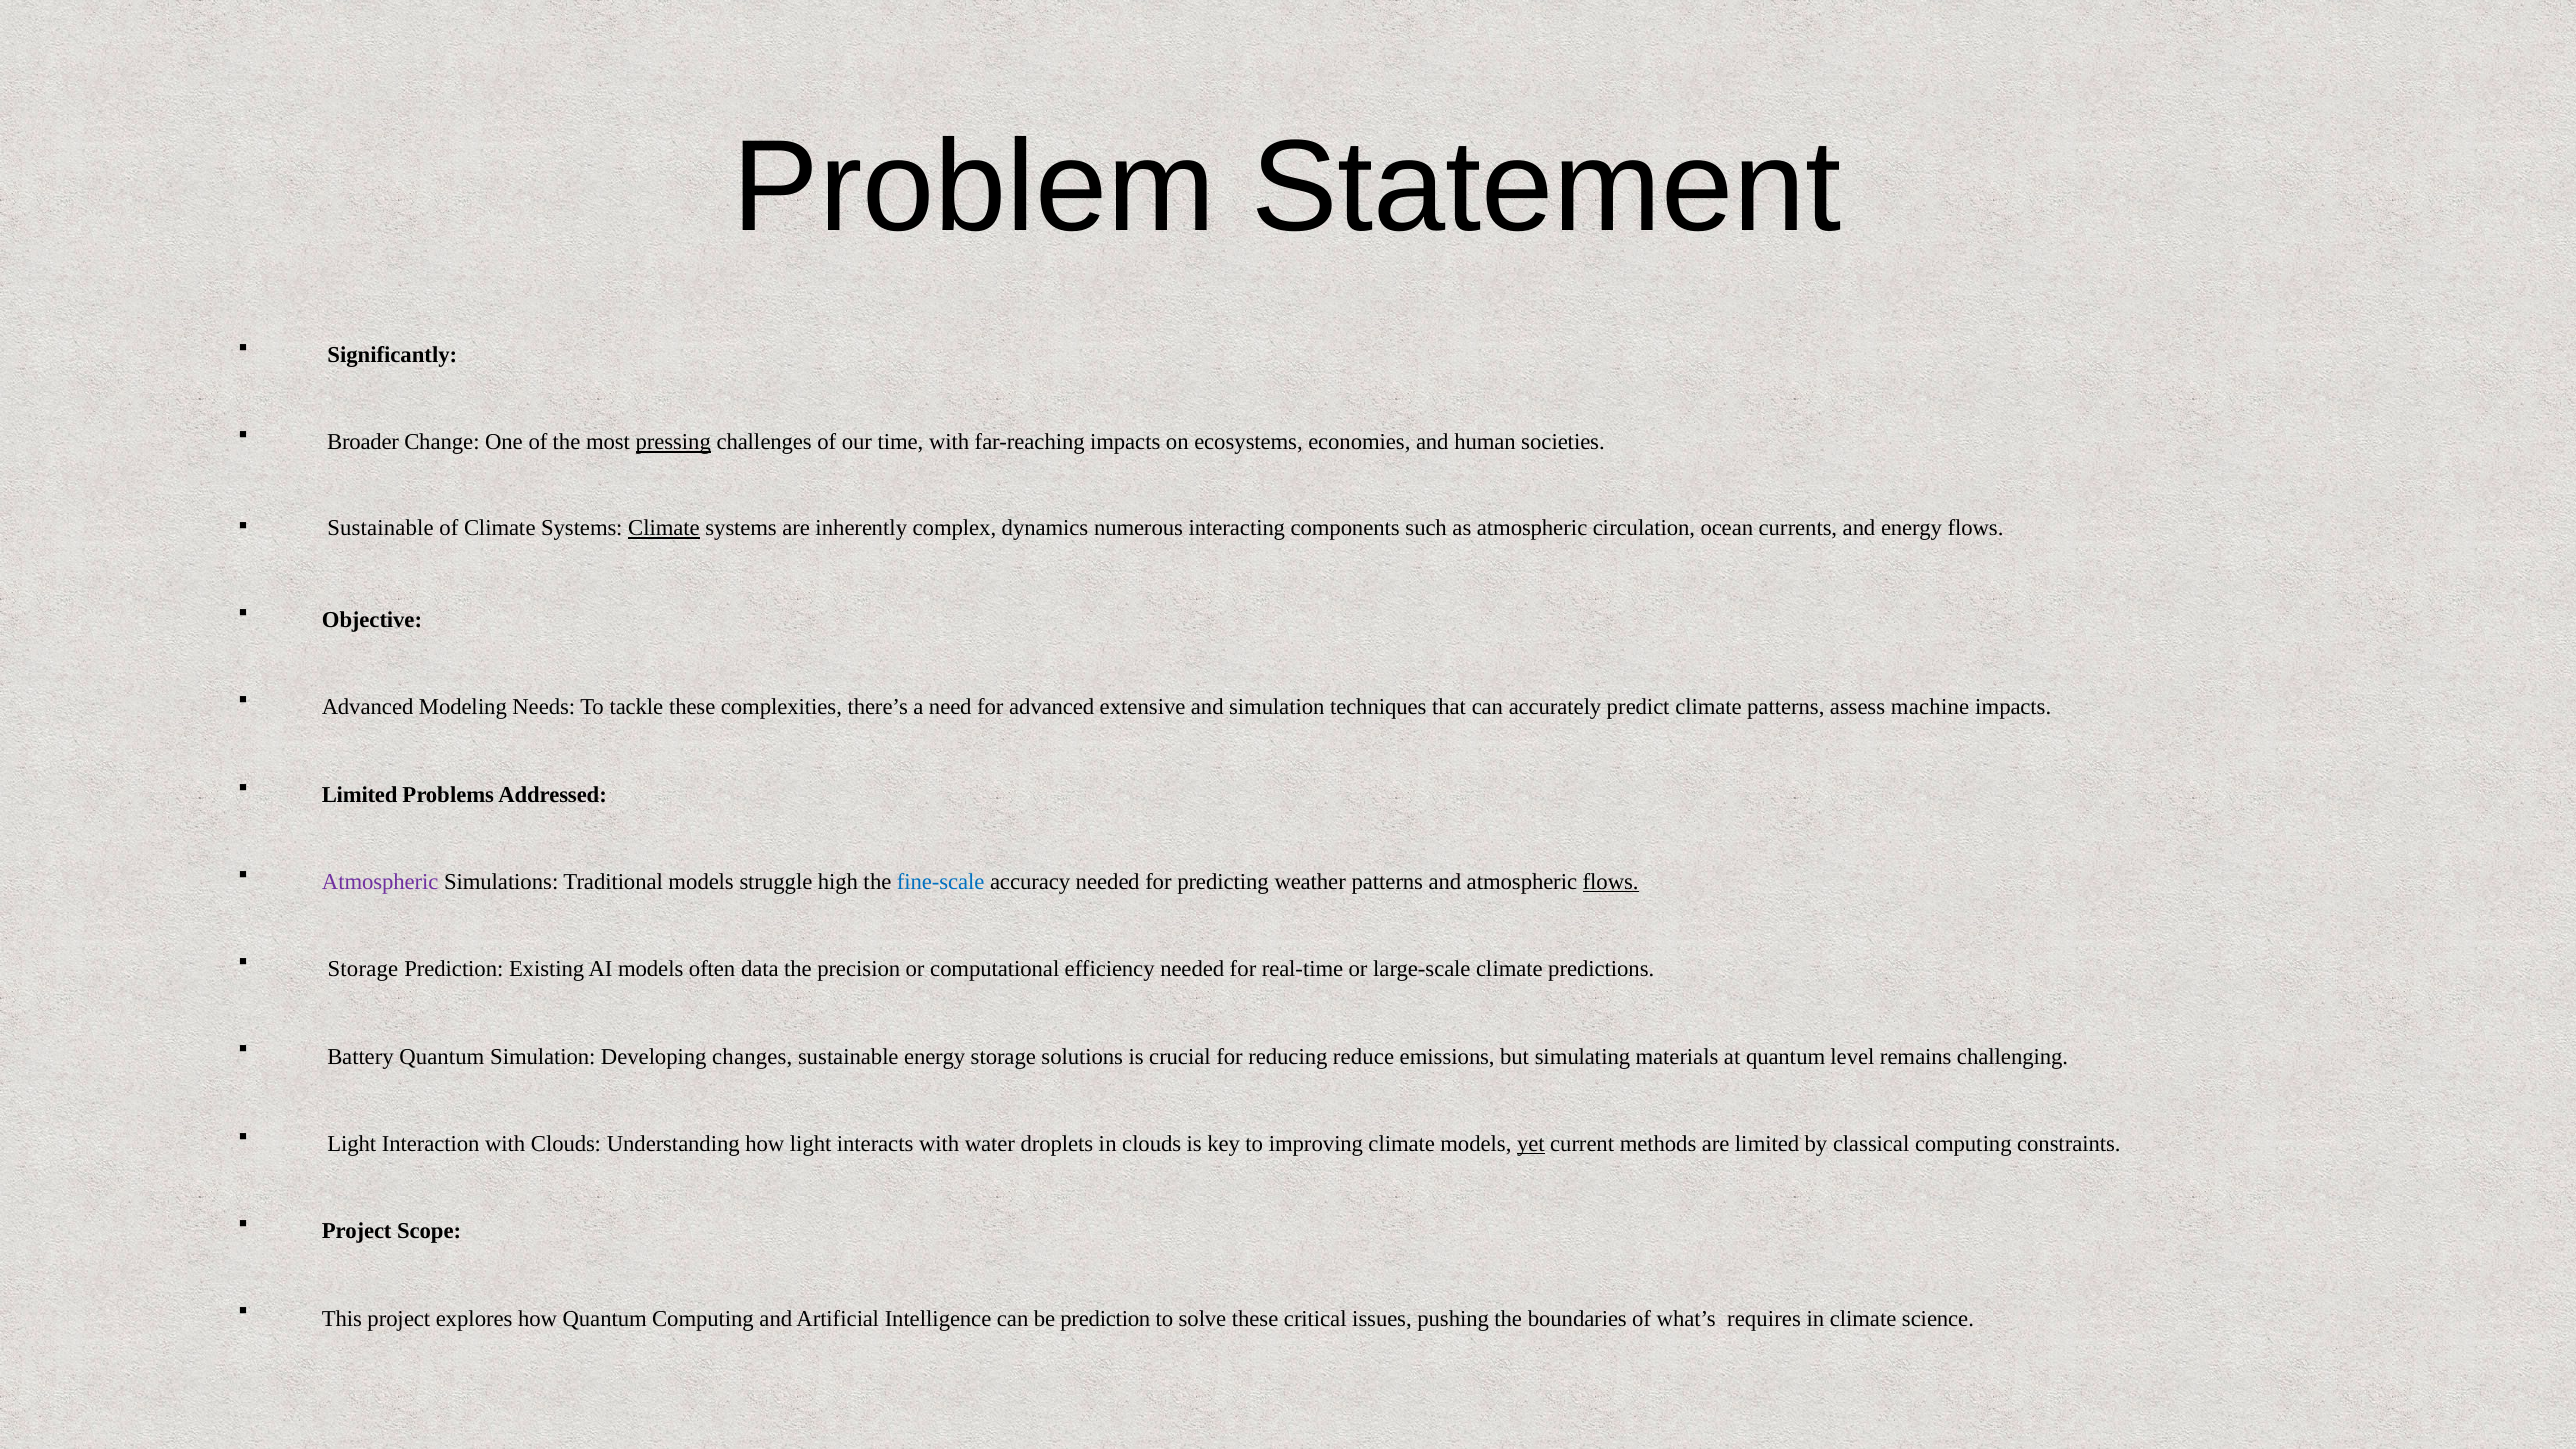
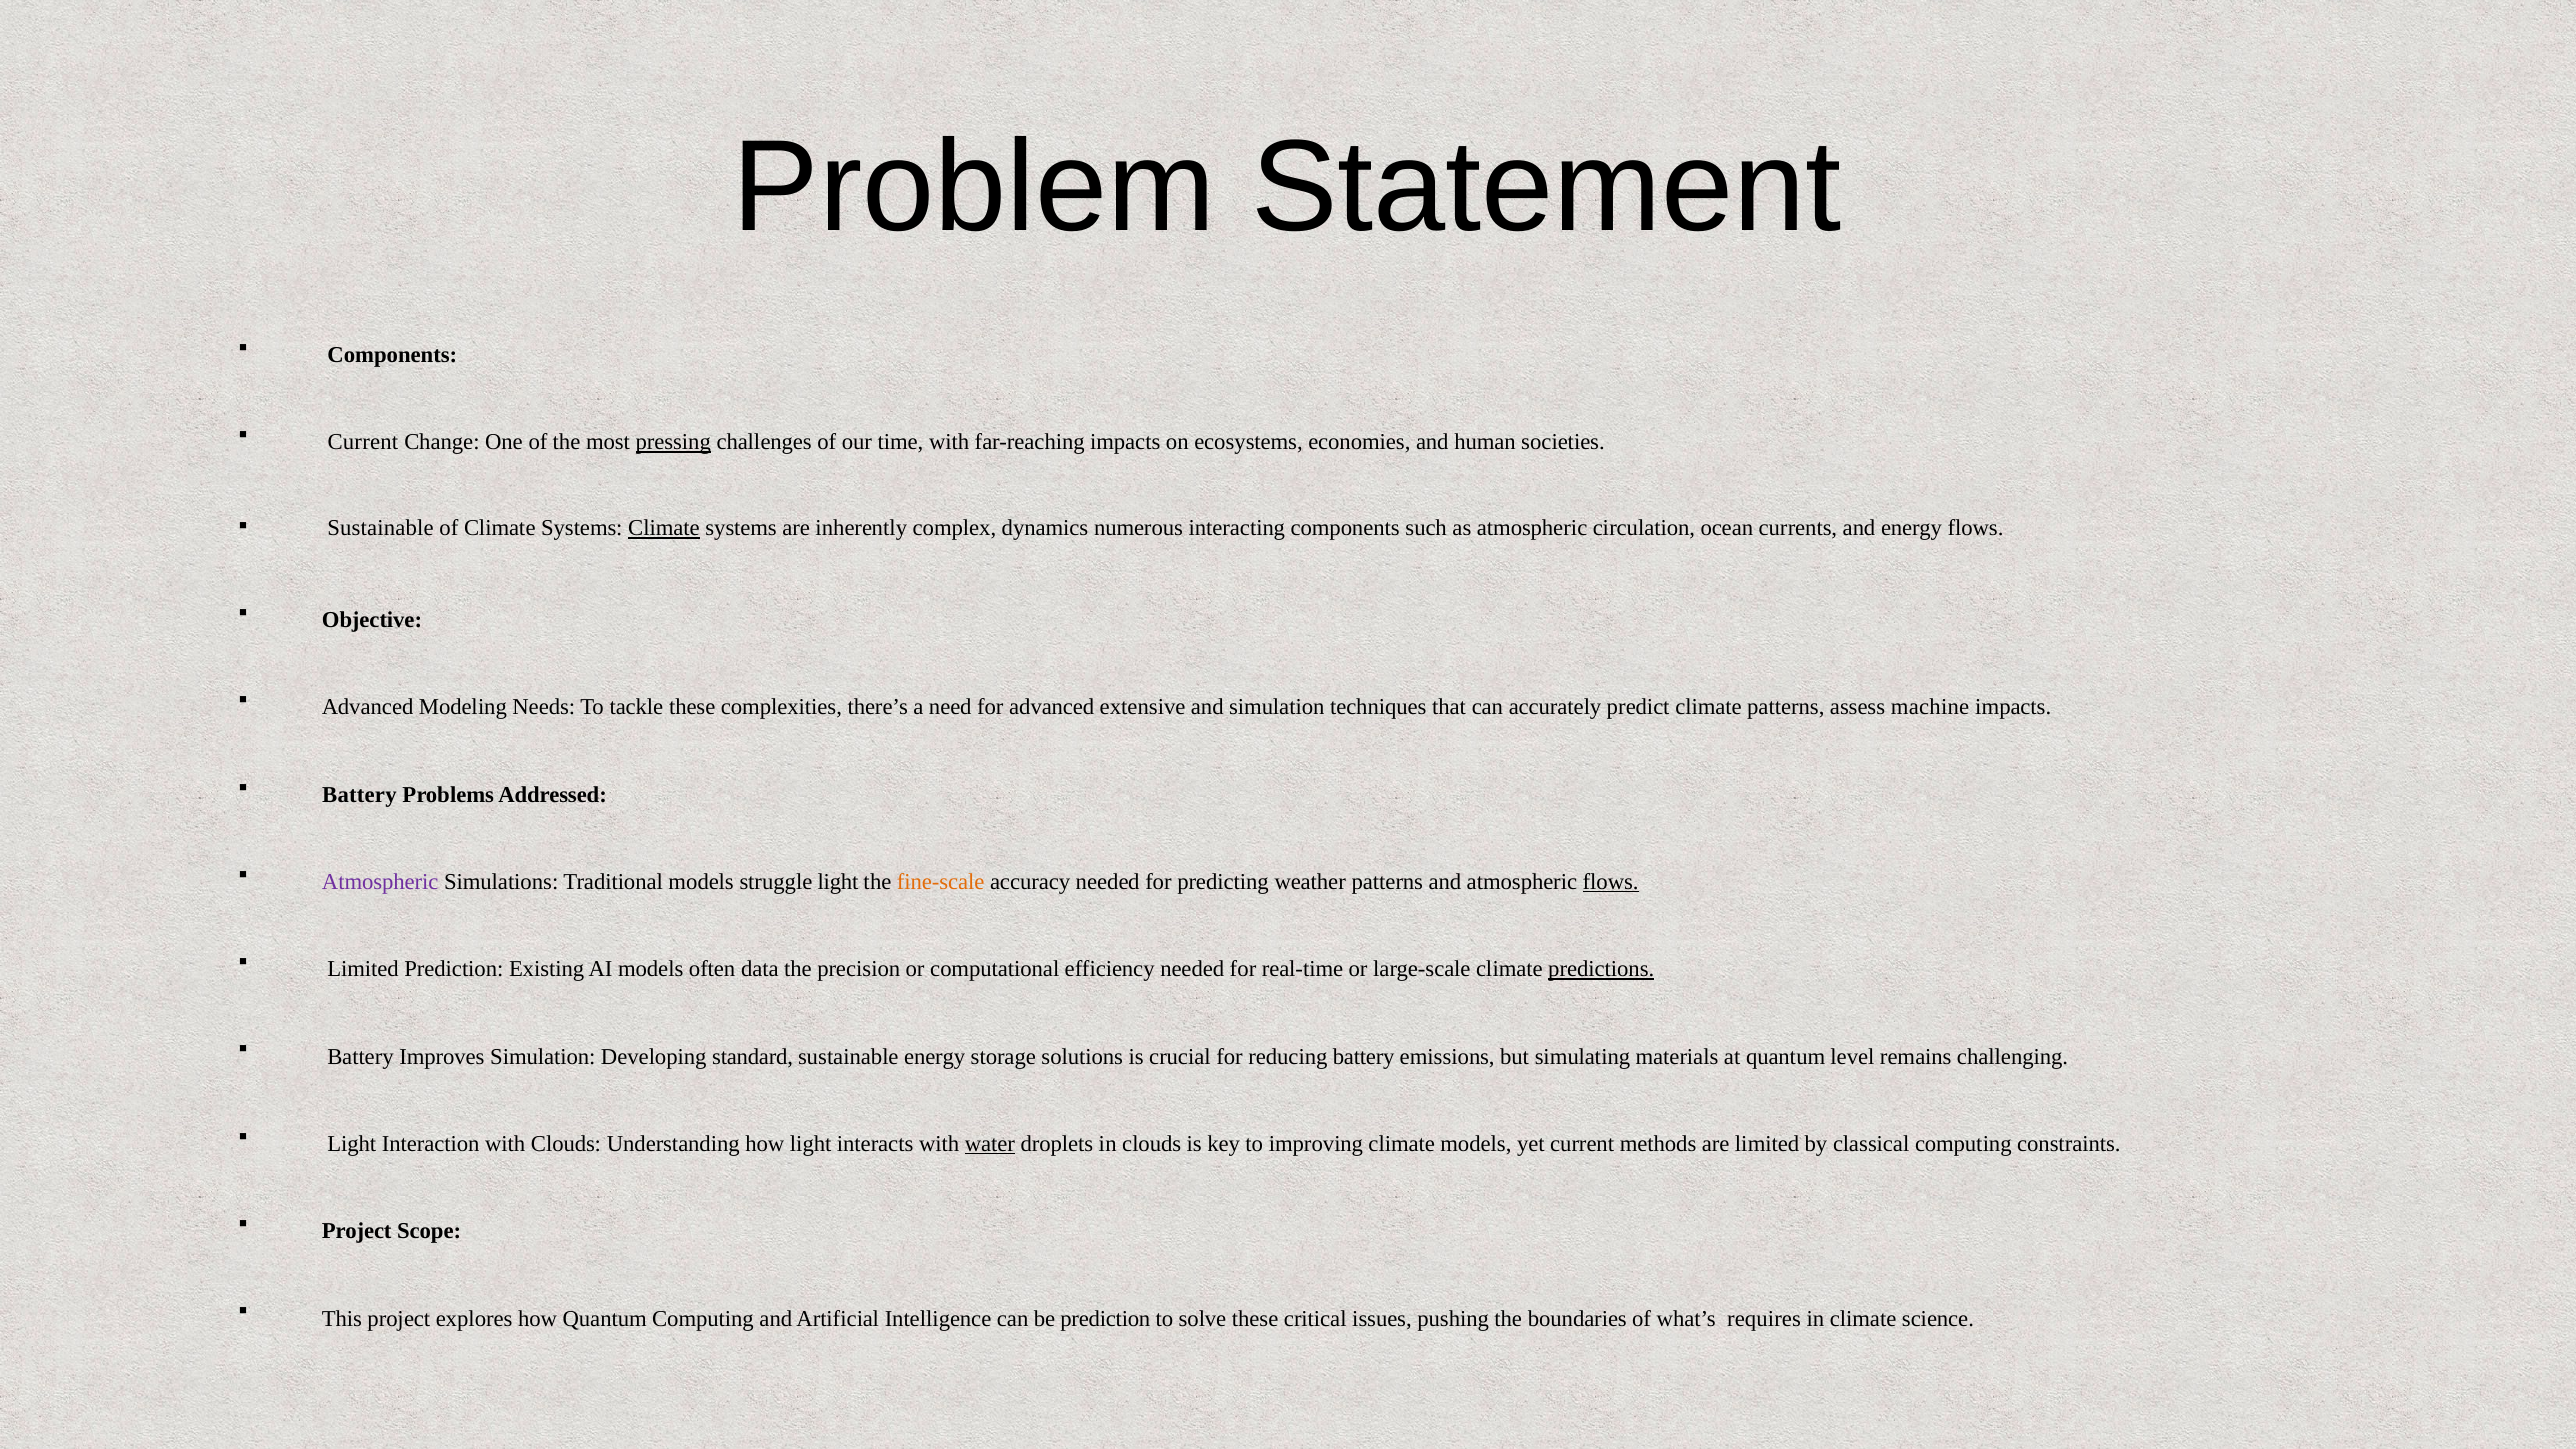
Significantly at (392, 355): Significantly -> Components
Broader at (363, 442): Broader -> Current
Limited at (360, 795): Limited -> Battery
struggle high: high -> light
fine-scale colour: blue -> orange
Storage at (363, 969): Storage -> Limited
predictions underline: none -> present
Battery Quantum: Quantum -> Improves
changes: changes -> standard
reducing reduce: reduce -> battery
water underline: none -> present
yet underline: present -> none
